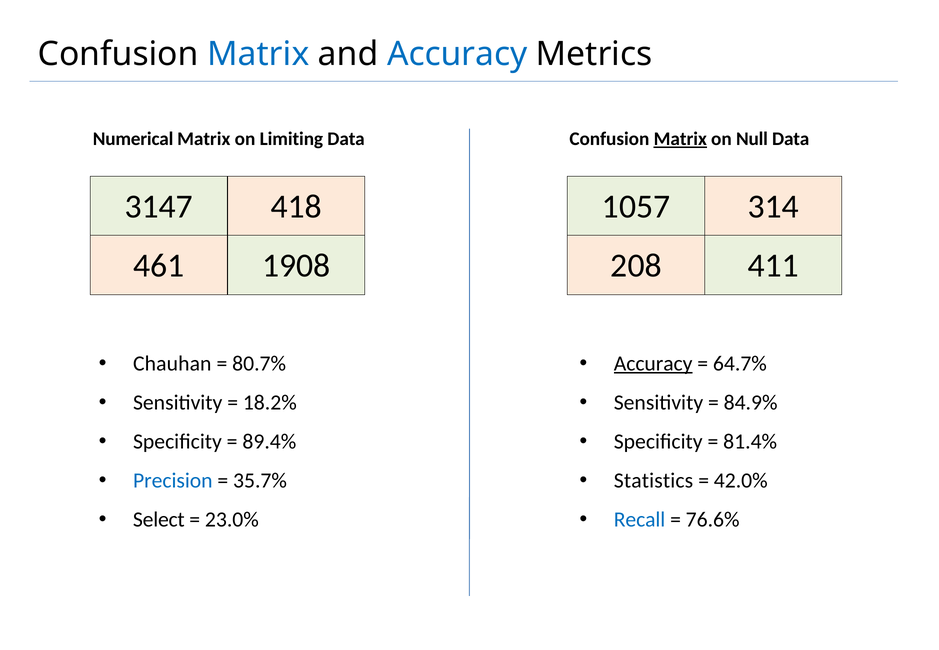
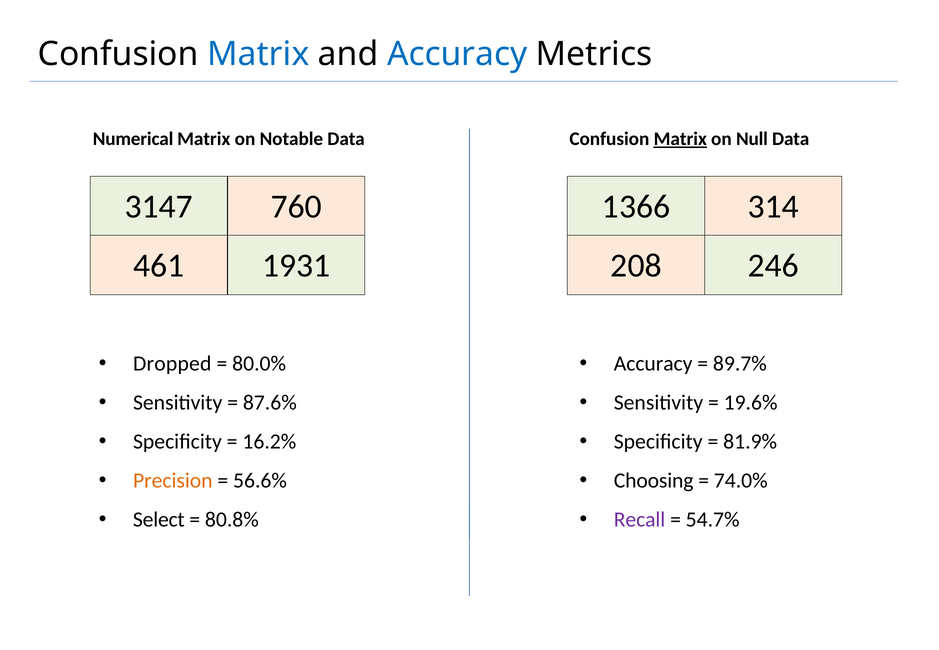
Limiting: Limiting -> Notable
418: 418 -> 760
1057: 1057 -> 1366
1908: 1908 -> 1931
411: 411 -> 246
Chauhan: Chauhan -> Dropped
80.7%: 80.7% -> 80.0%
Accuracy at (653, 364) underline: present -> none
64.7%: 64.7% -> 89.7%
18.2%: 18.2% -> 87.6%
84.9%: 84.9% -> 19.6%
89.4%: 89.4% -> 16.2%
81.4%: 81.4% -> 81.9%
Precision colour: blue -> orange
35.7%: 35.7% -> 56.6%
Statistics: Statistics -> Choosing
42.0%: 42.0% -> 74.0%
23.0%: 23.0% -> 80.8%
Recall colour: blue -> purple
76.6%: 76.6% -> 54.7%
